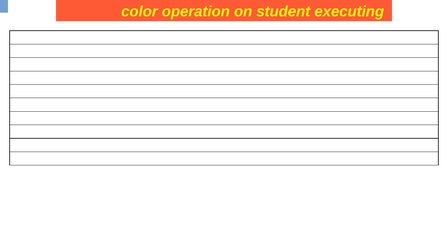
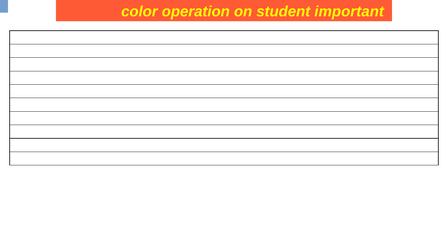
executing: executing -> important
